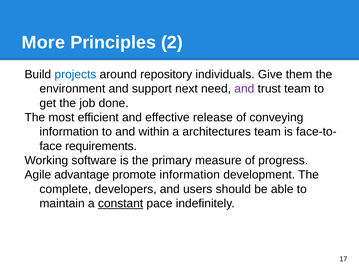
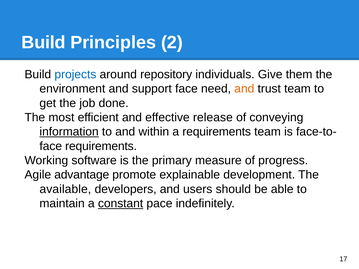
More at (43, 43): More -> Build
support next: next -> face
and at (244, 89) colour: purple -> orange
information at (69, 132) underline: none -> present
a architectures: architectures -> requirements
promote information: information -> explainable
complete: complete -> available
